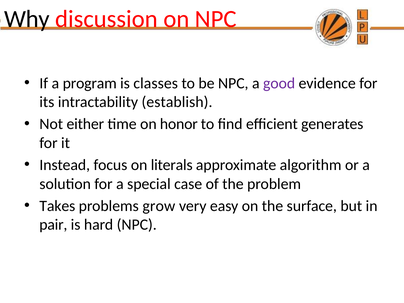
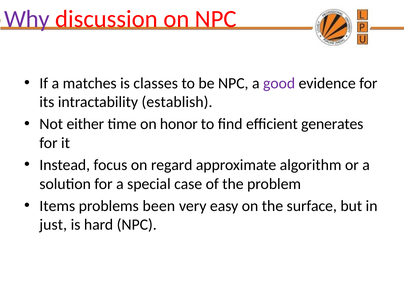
Why colour: black -> purple
program: program -> matches
literals: literals -> regard
Takes: Takes -> Items
grow: grow -> been
pair: pair -> just
